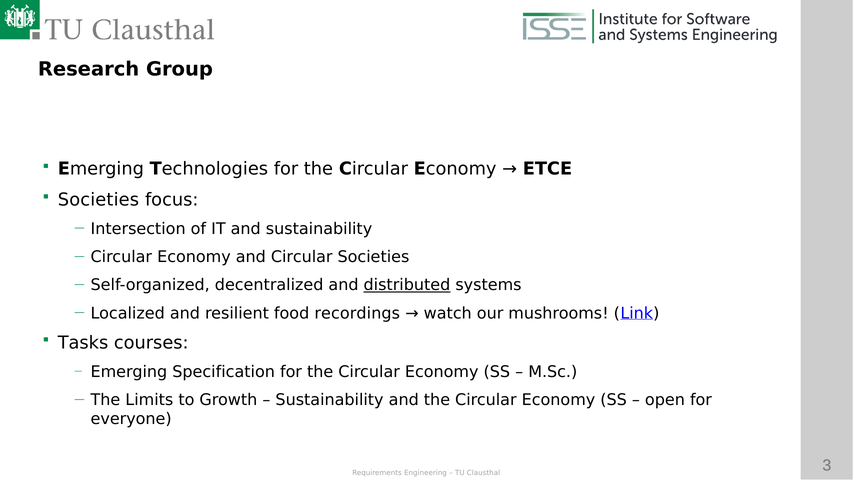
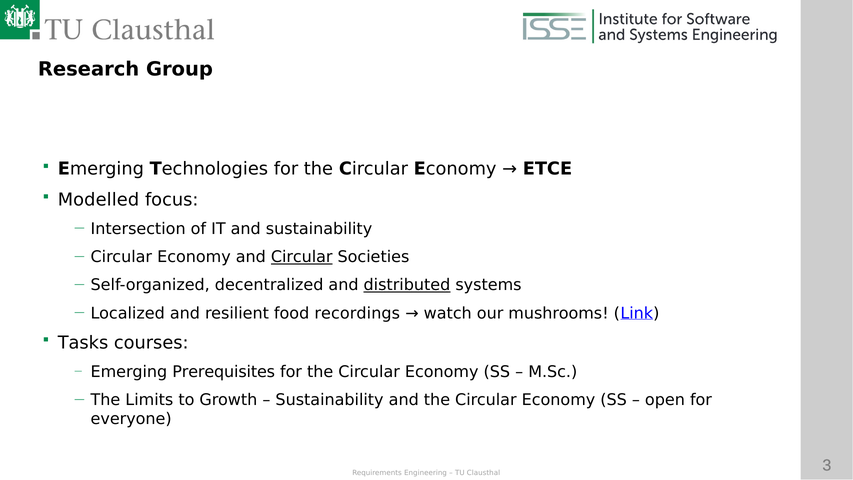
Societies at (98, 200): Societies -> Modelled
Circular at (302, 257) underline: none -> present
Specification: Specification -> Prerequisites
